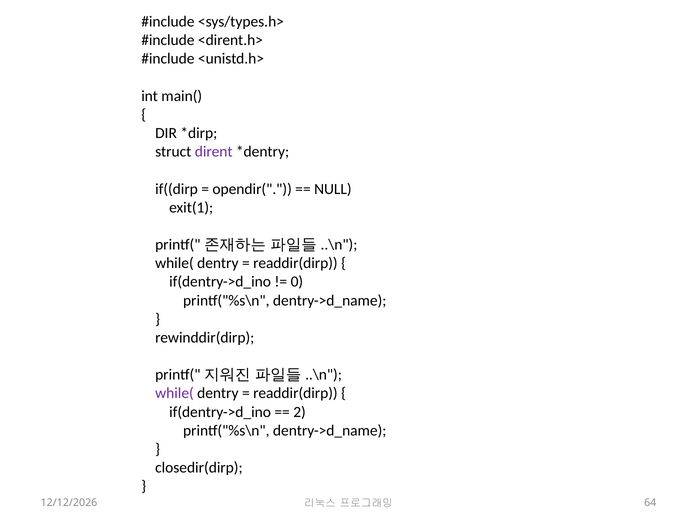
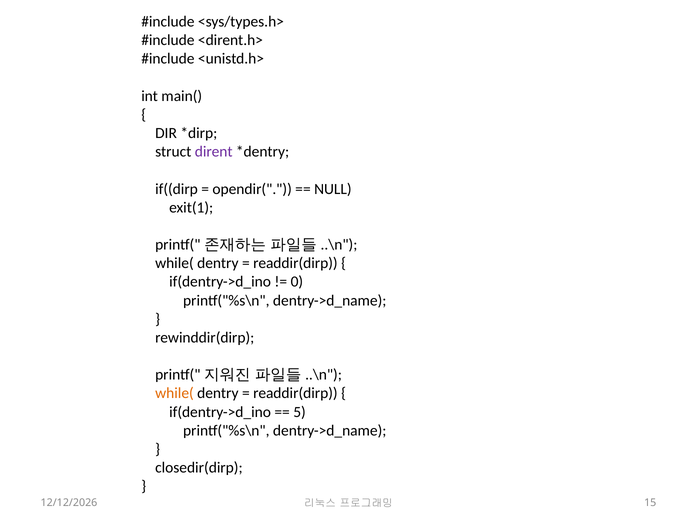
while( at (174, 393) colour: purple -> orange
2: 2 -> 5
64: 64 -> 15
